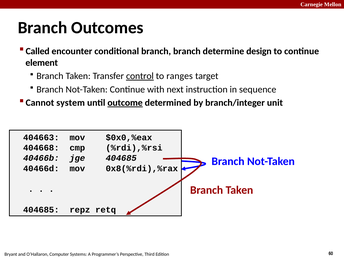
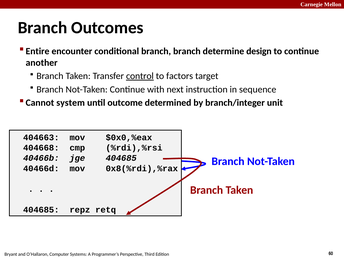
Called: Called -> Entire
element: element -> another
ranges: ranges -> factors
outcome underline: present -> none
